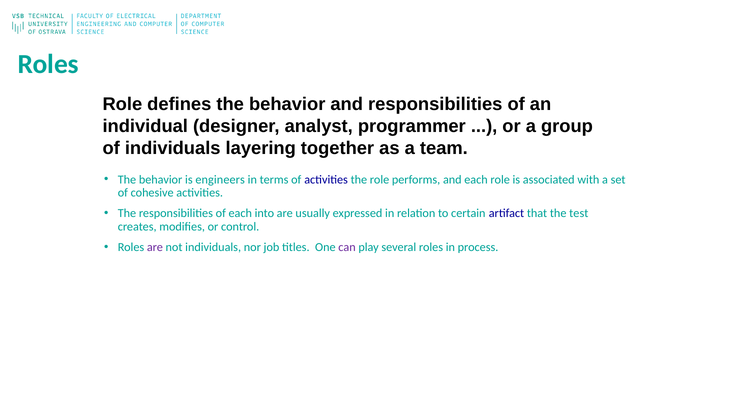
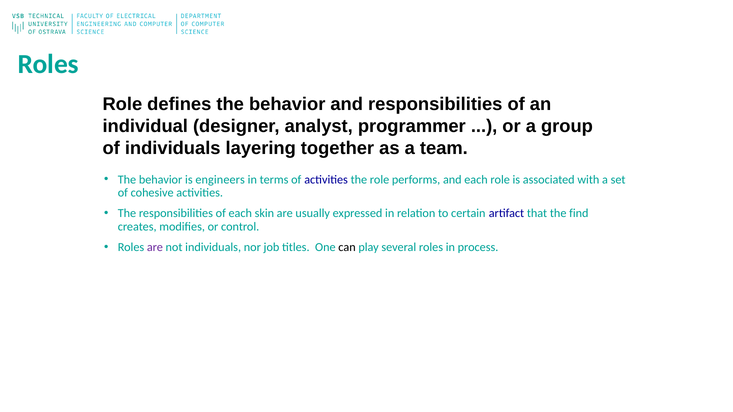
into: into -> skin
test: test -> find
can colour: purple -> black
